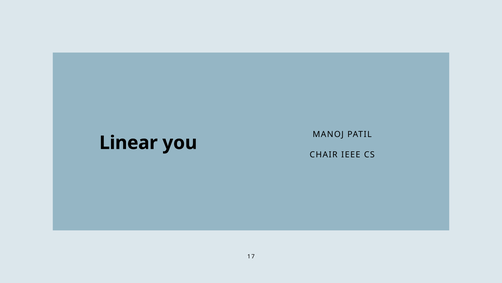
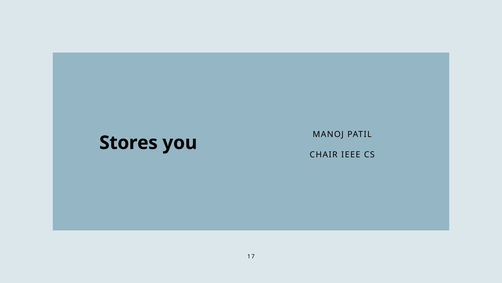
Linear: Linear -> Stores
